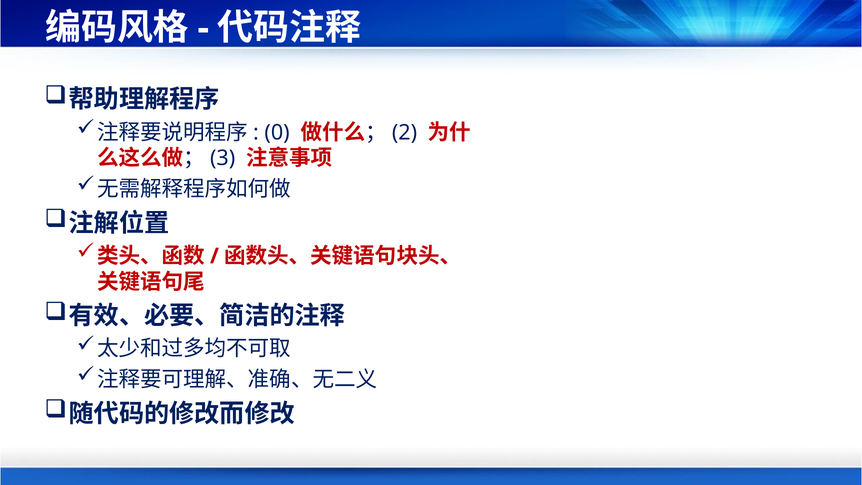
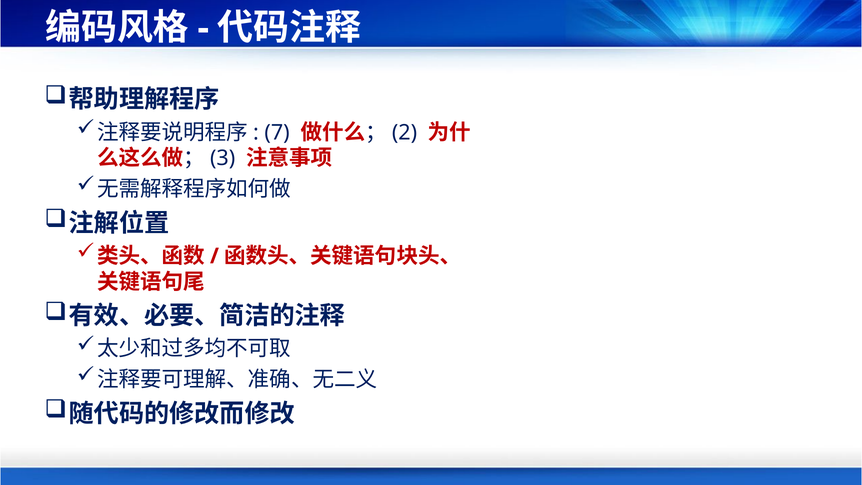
0: 0 -> 7
